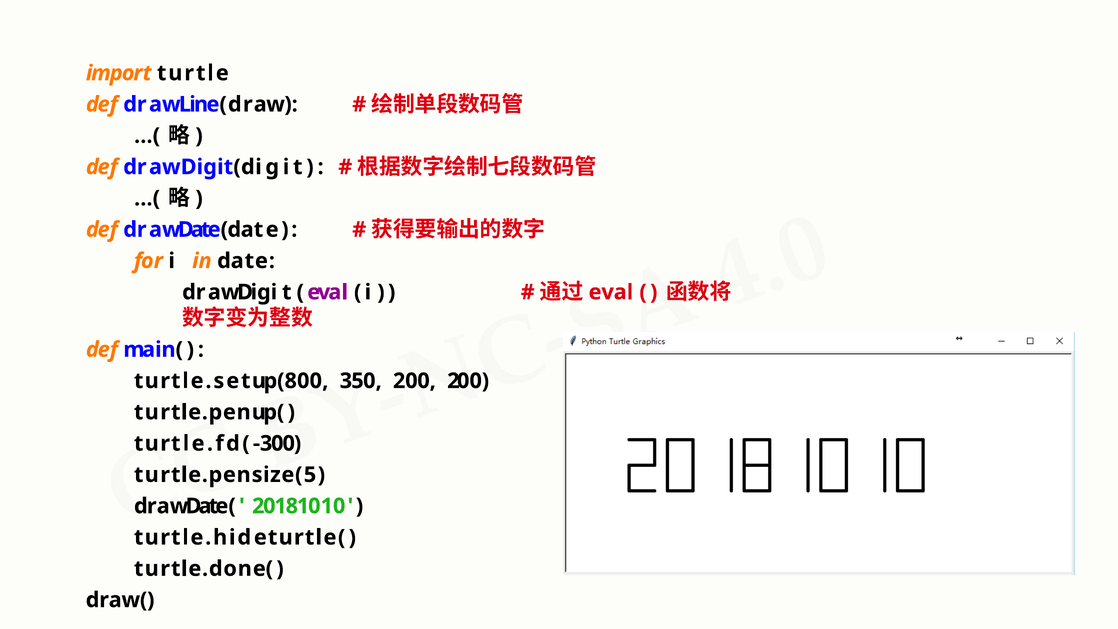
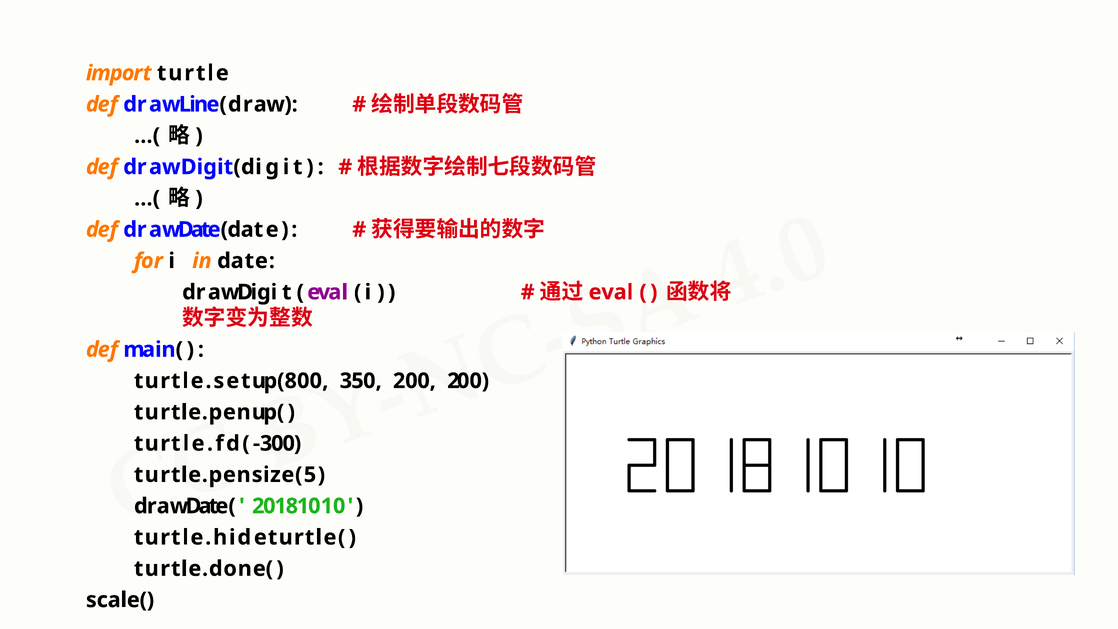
draw(: draw( -> scale(
